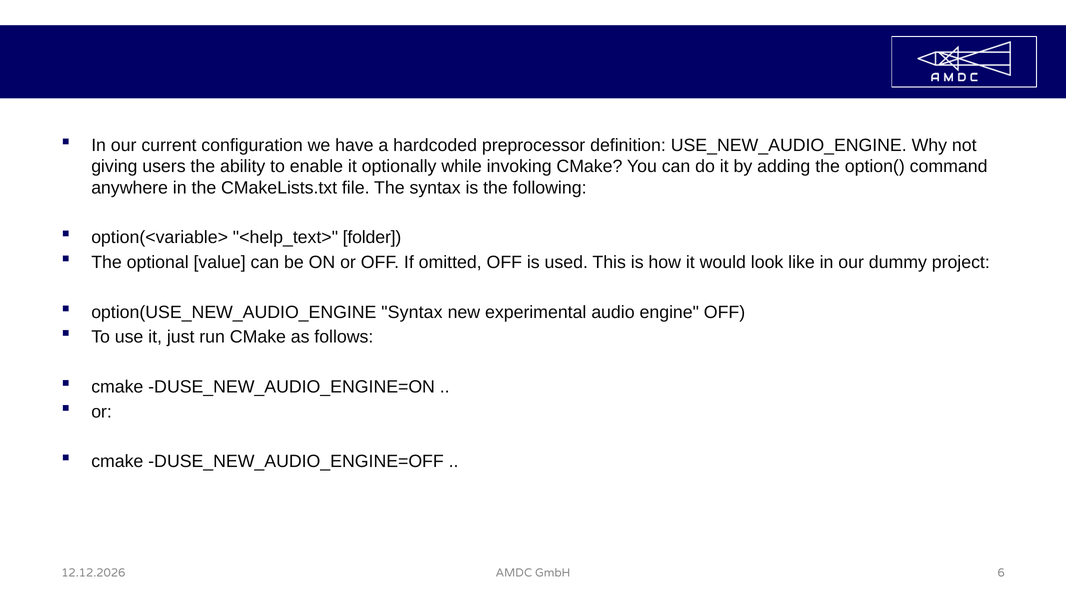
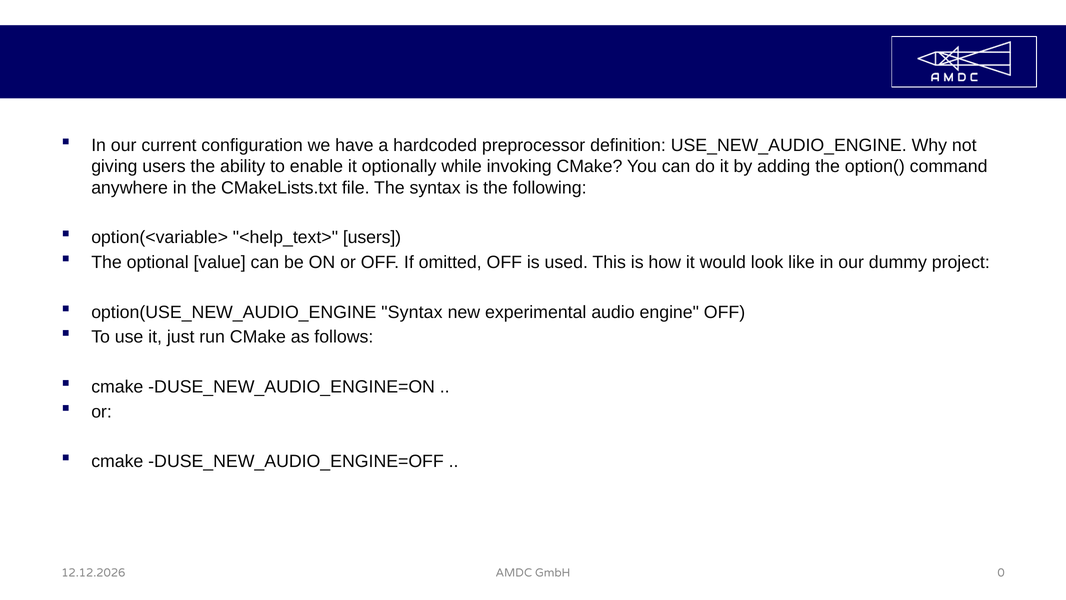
<help_text> folder: folder -> users
6: 6 -> 0
